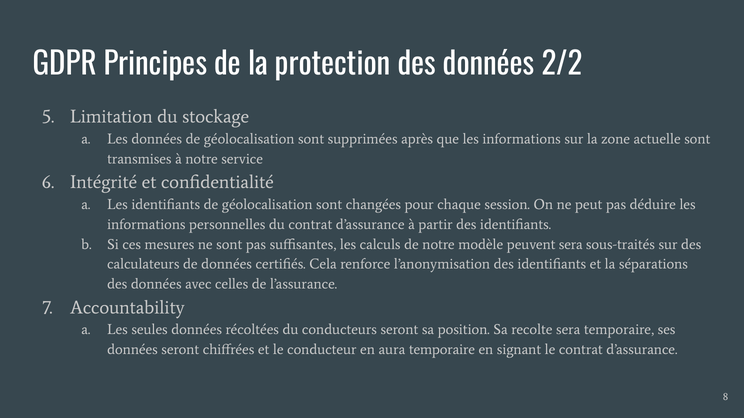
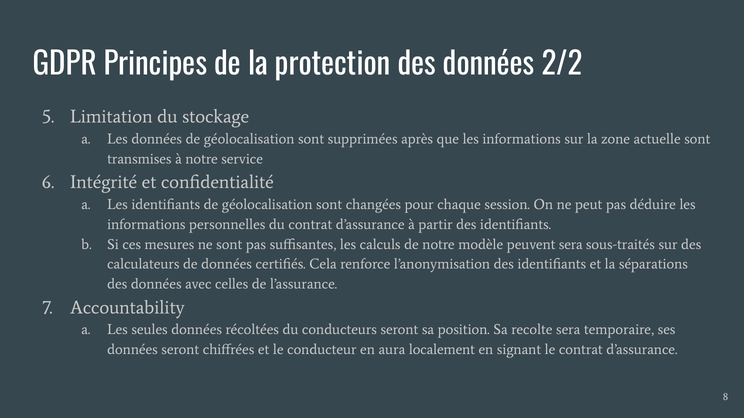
aura temporaire: temporaire -> localement
